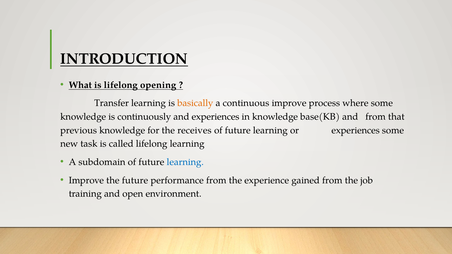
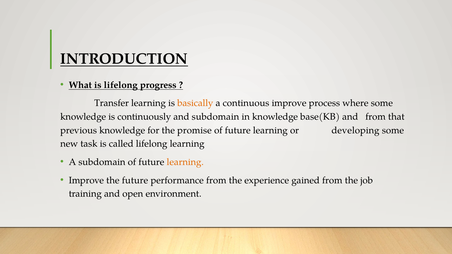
opening: opening -> progress
and experiences: experiences -> subdomain
receives: receives -> promise
or experiences: experiences -> developing
learning at (185, 162) colour: blue -> orange
